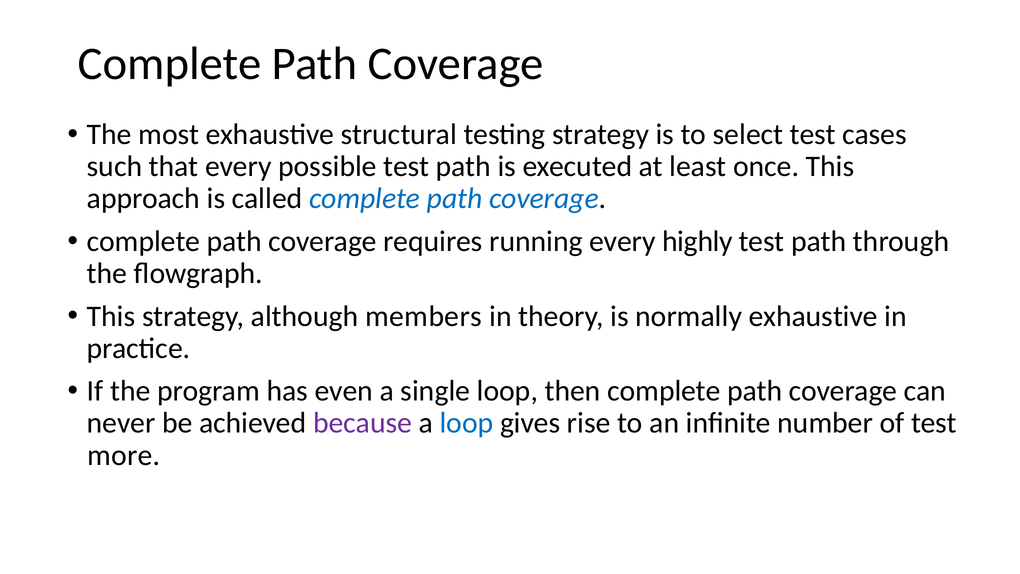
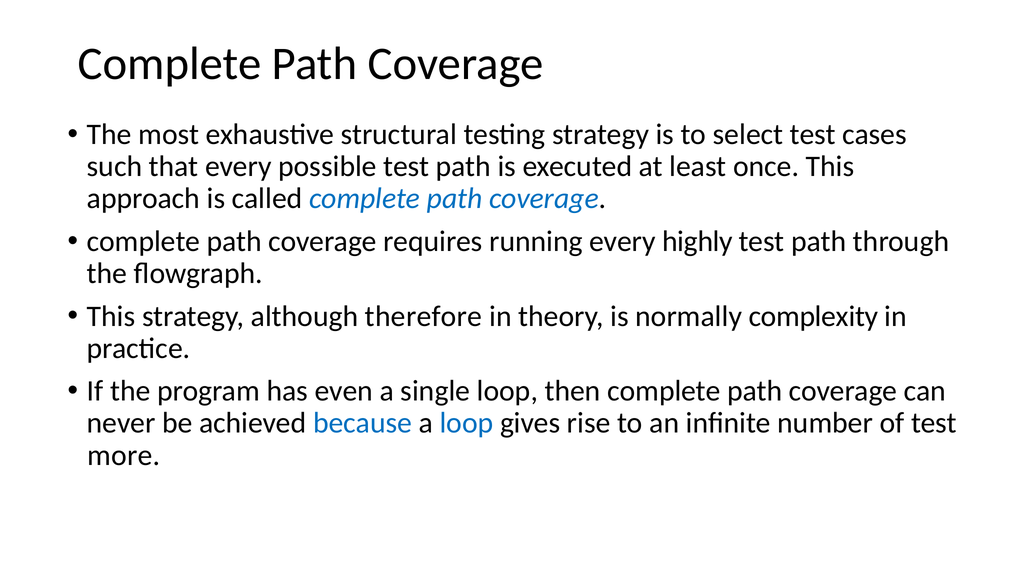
members: members -> therefore
normally exhaustive: exhaustive -> complexity
because colour: purple -> blue
